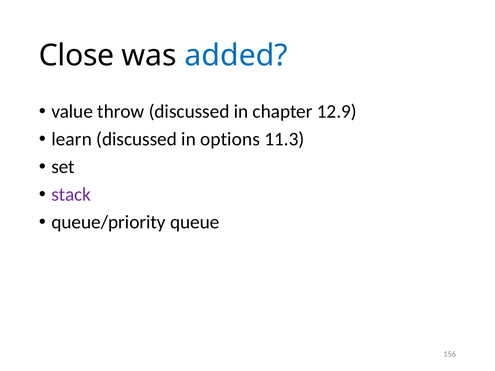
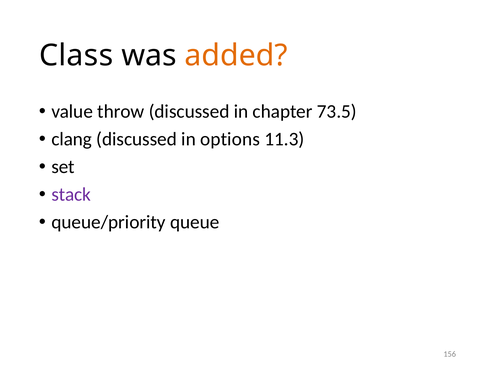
Close: Close -> Class
added colour: blue -> orange
12.9: 12.9 -> 73.5
learn: learn -> clang
